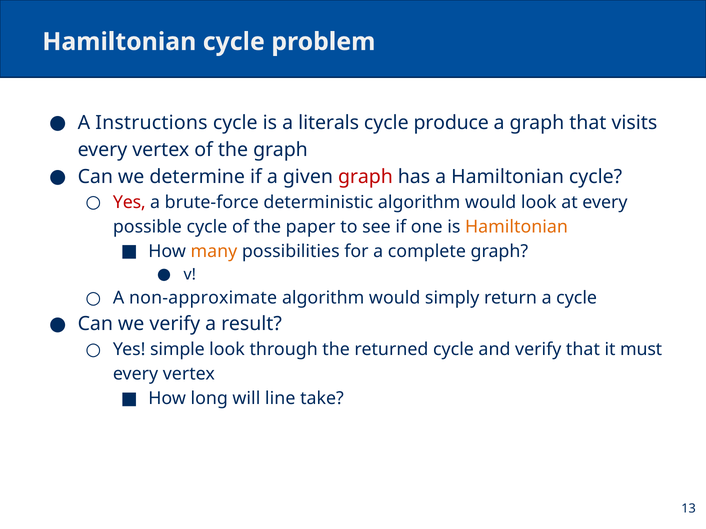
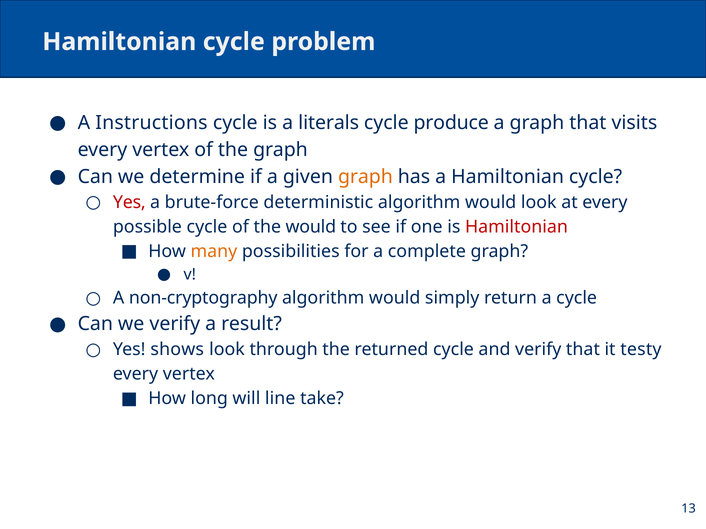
graph at (365, 177) colour: red -> orange
the paper: paper -> would
Hamiltonian at (516, 227) colour: orange -> red
non-approximate: non-approximate -> non-cryptography
simple: simple -> shows
must: must -> testy
